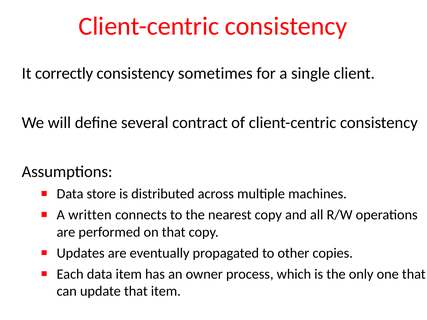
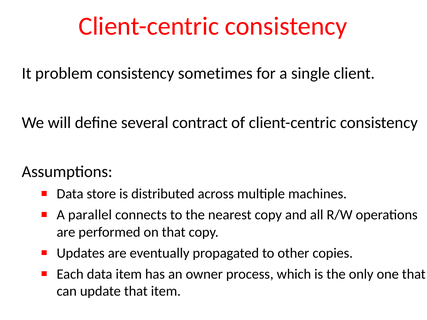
correctly: correctly -> problem
written: written -> parallel
